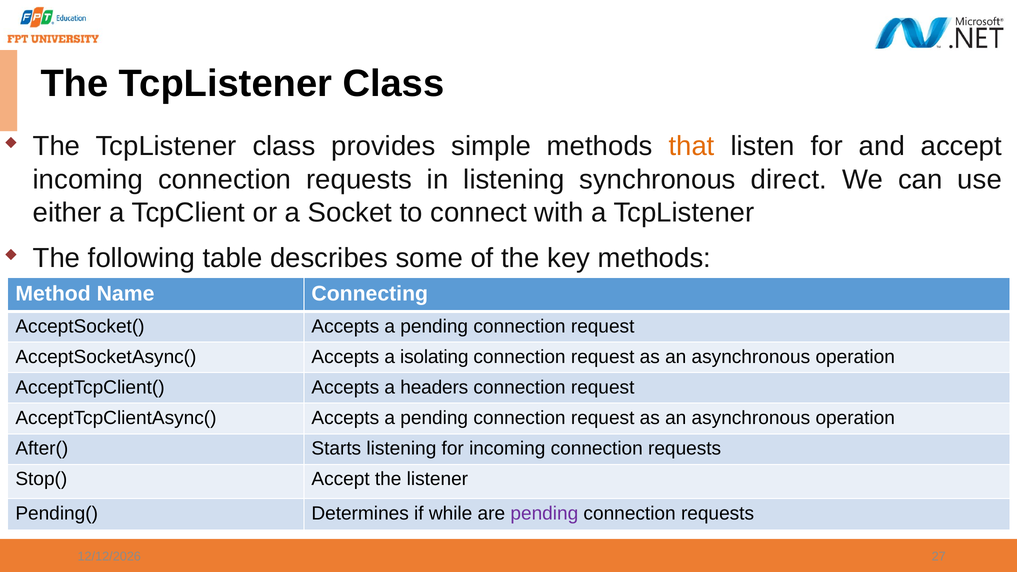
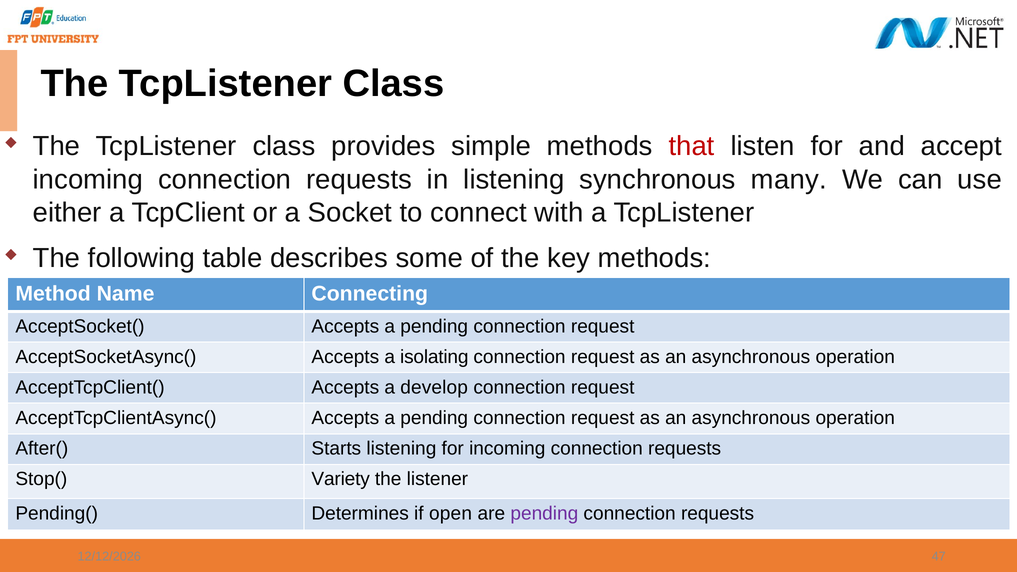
that colour: orange -> red
direct: direct -> many
headers: headers -> develop
Stop( Accept: Accept -> Variety
while: while -> open
27: 27 -> 47
